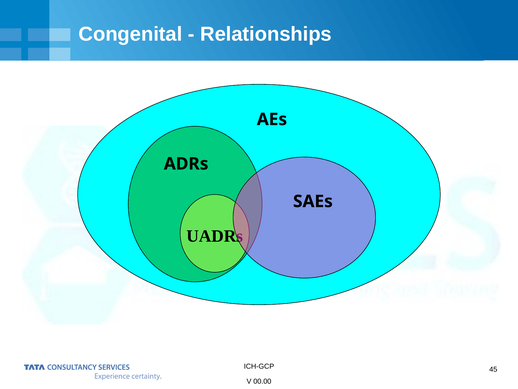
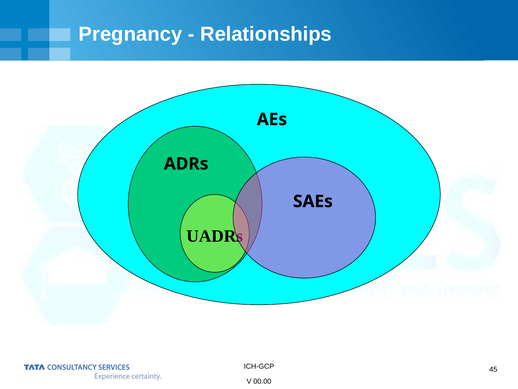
Congenital: Congenital -> Pregnancy
